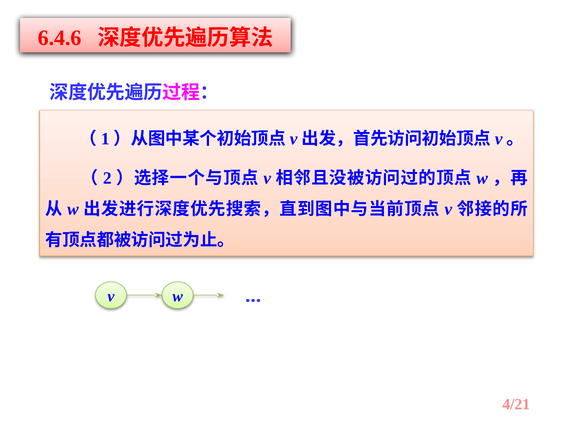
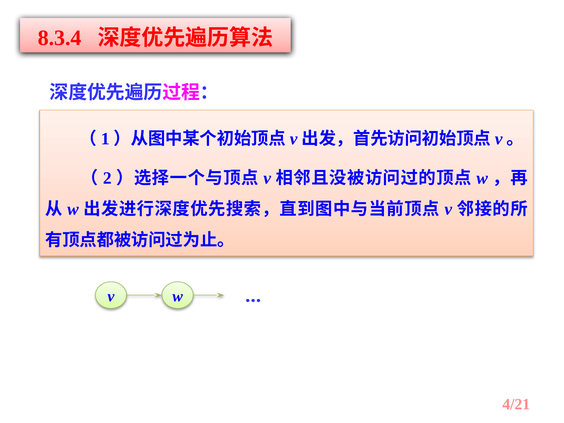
6.4.6: 6.4.6 -> 8.3.4
